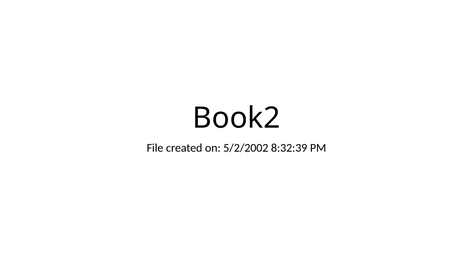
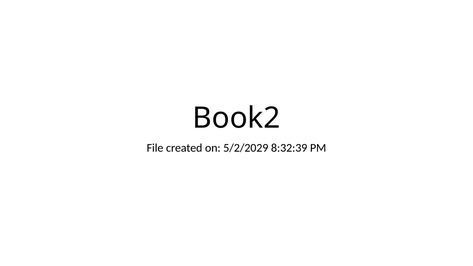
5/2/2002: 5/2/2002 -> 5/2/2029
